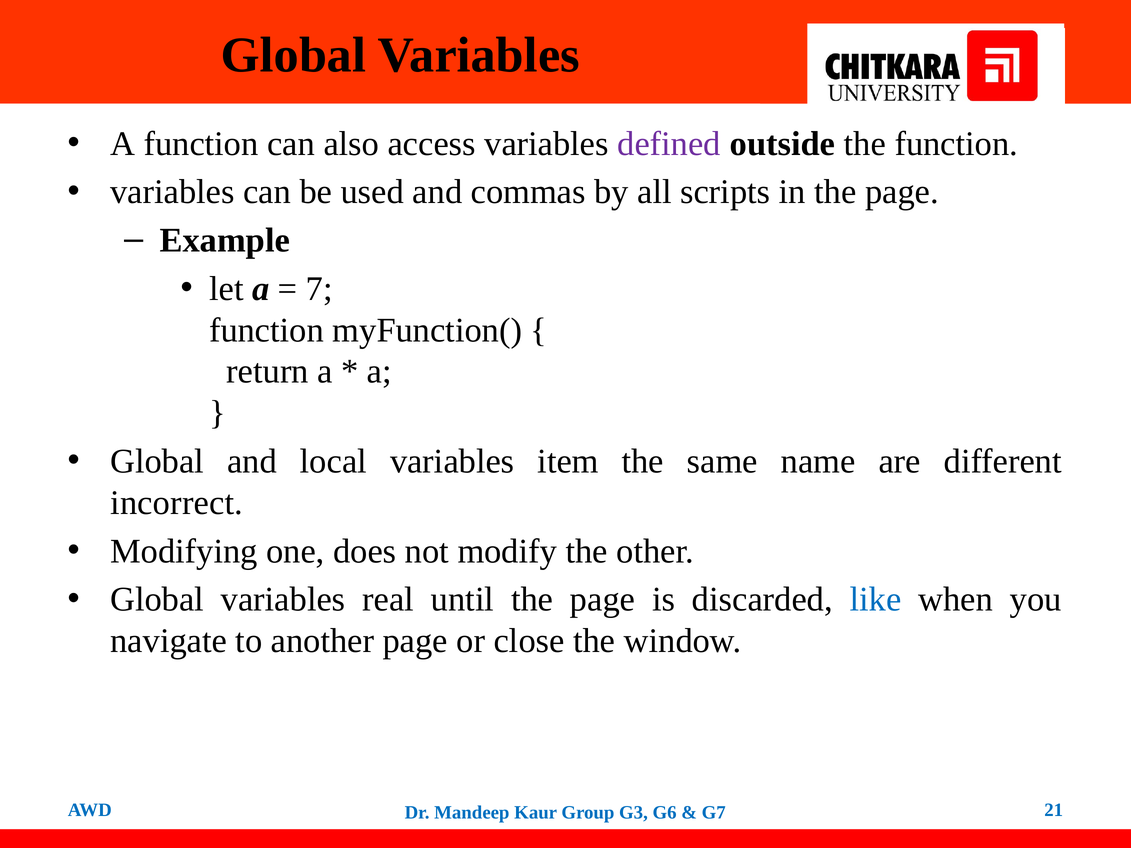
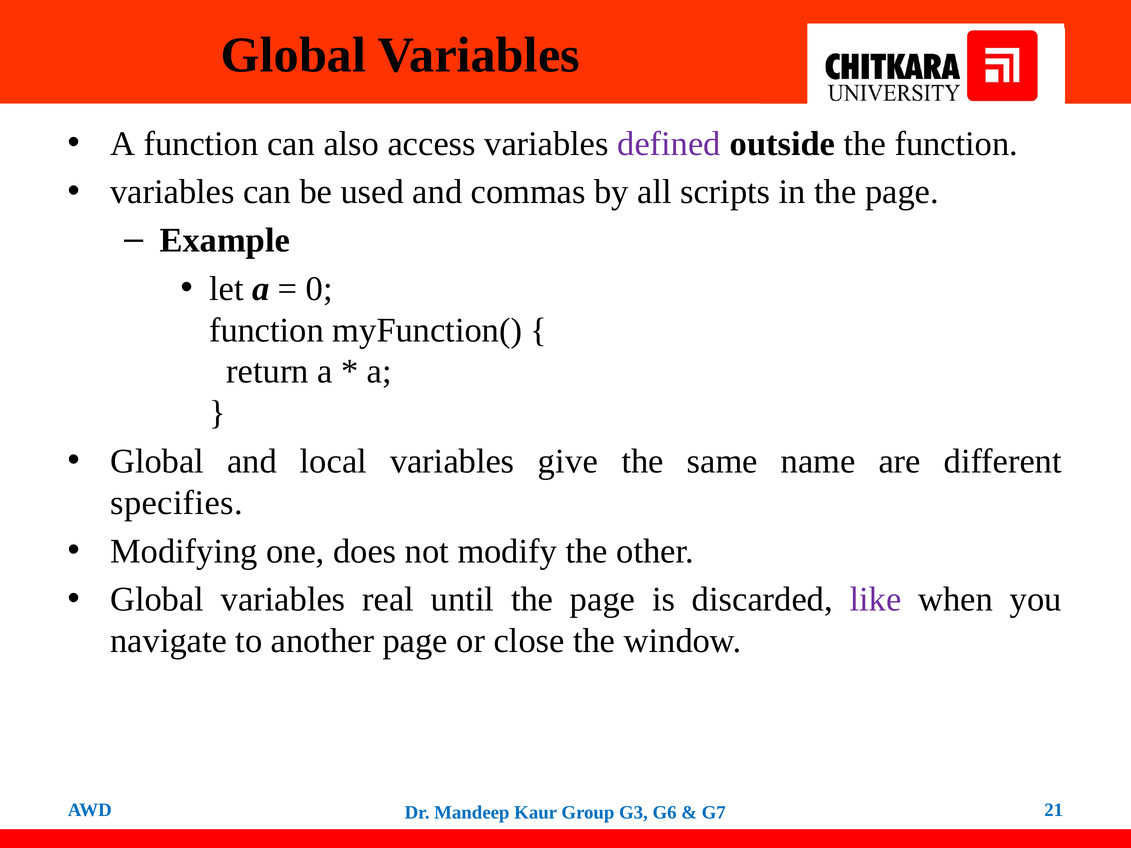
7: 7 -> 0
item: item -> give
incorrect: incorrect -> specifies
like colour: blue -> purple
